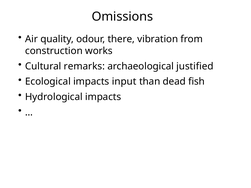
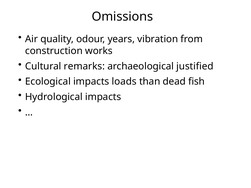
there: there -> years
input: input -> loads
